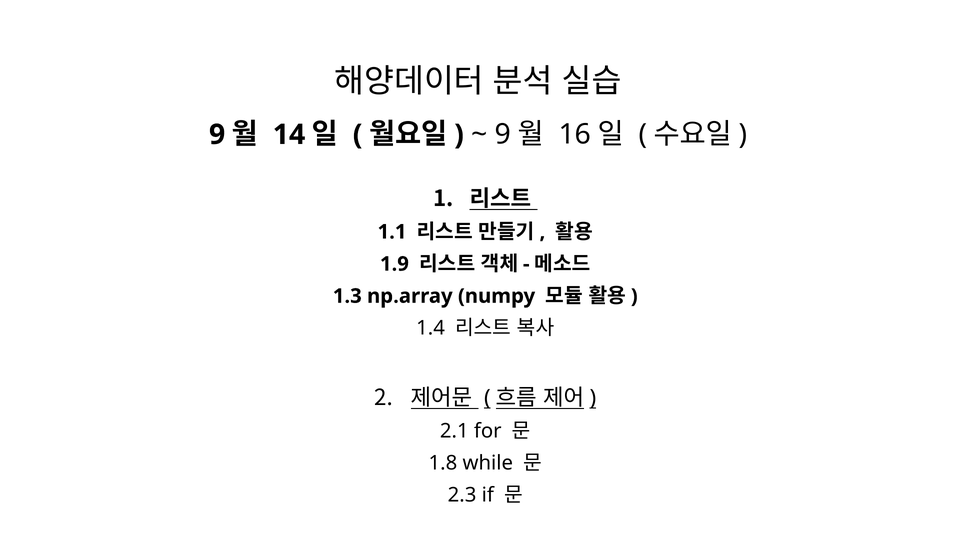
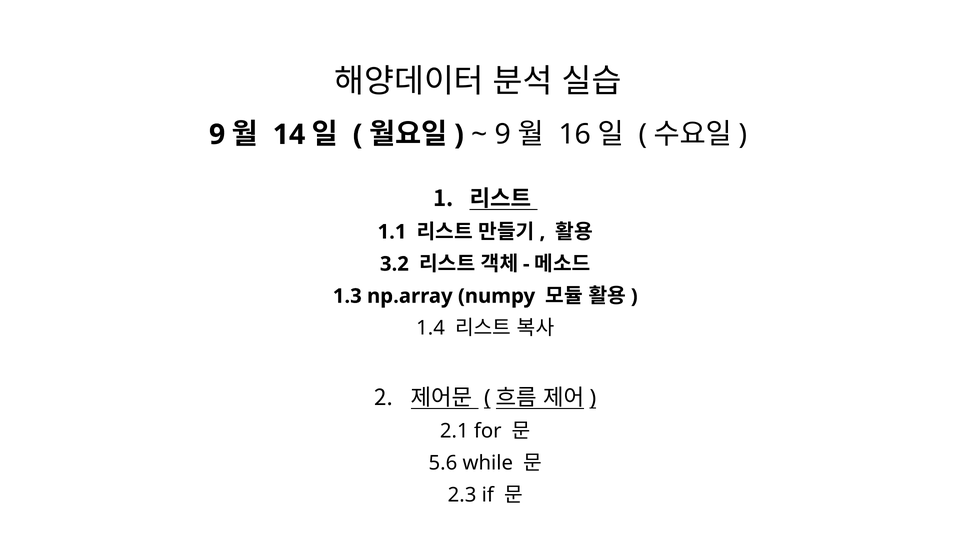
1.9: 1.9 -> 3.2
1.8: 1.8 -> 5.6
